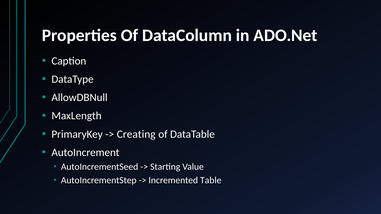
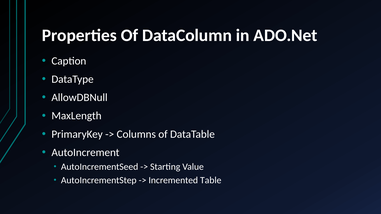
Creating: Creating -> Columns
